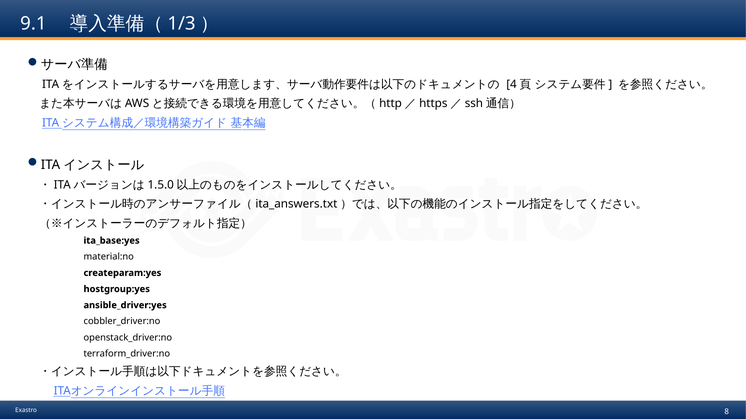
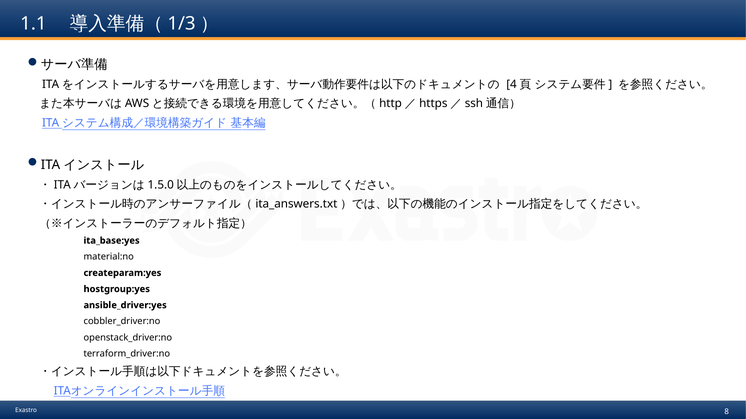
9.1: 9.1 -> 1.1
